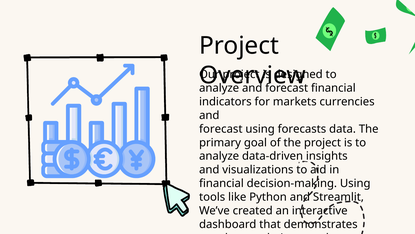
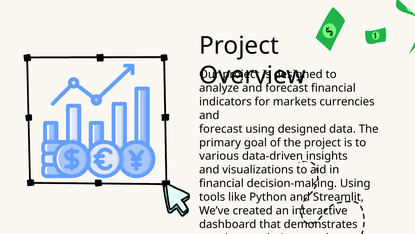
using forecasts: forecasts -> designed
analyze at (219, 156): analyze -> various
